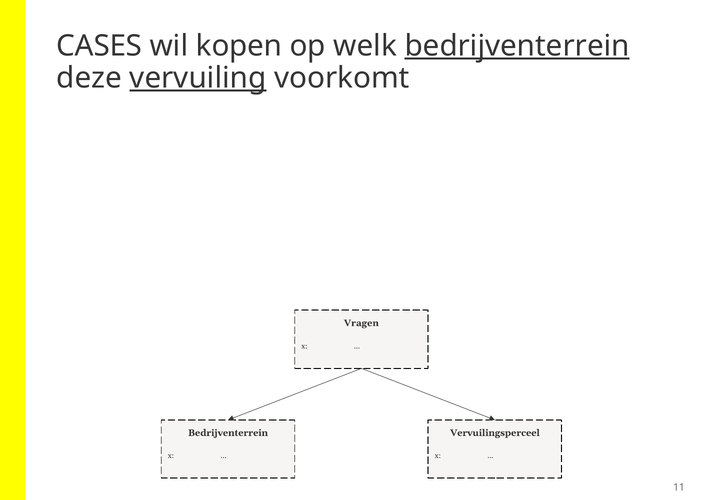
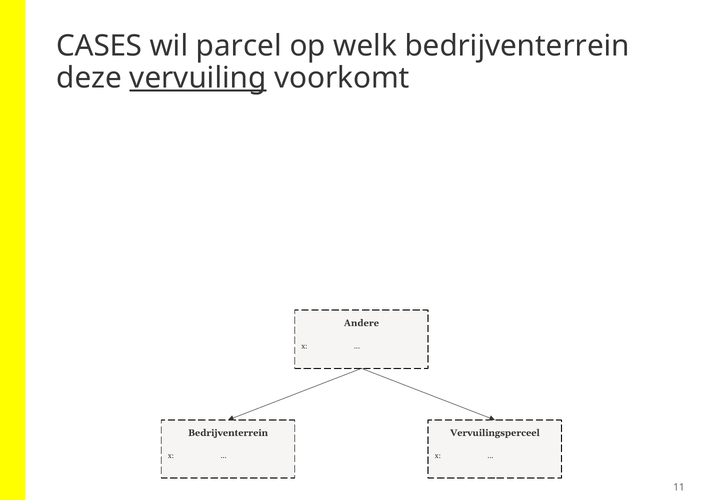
kopen: kopen -> parcel
bedrijventerrein at (517, 46) underline: present -> none
Vragen: Vragen -> Andere
